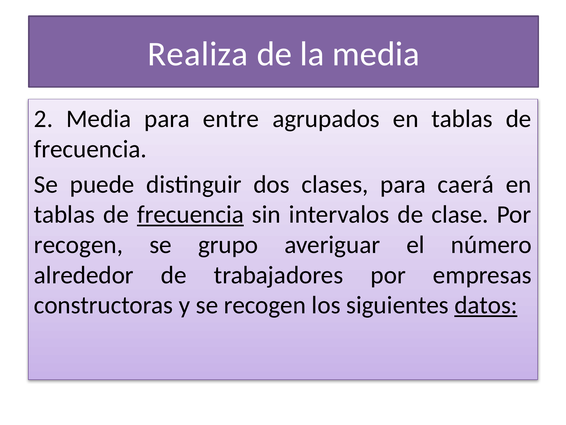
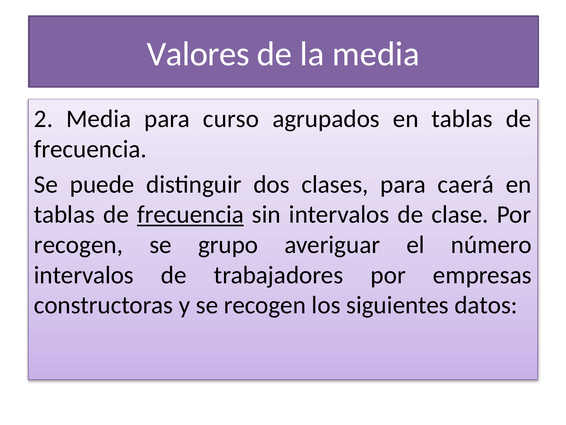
Realiza: Realiza -> Valores
entre: entre -> curso
alrededor at (84, 275): alrededor -> intervalos
datos underline: present -> none
